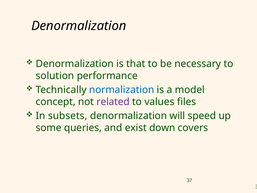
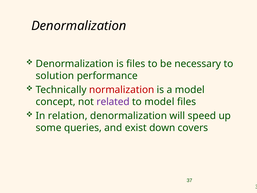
is that: that -> files
normalization colour: blue -> red
to values: values -> model
subsets: subsets -> relation
